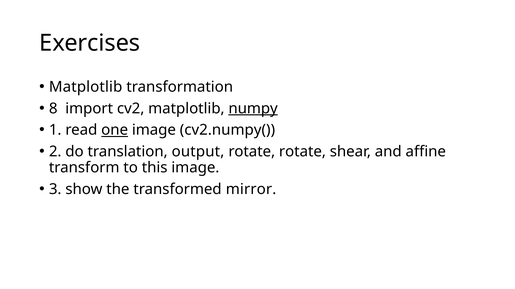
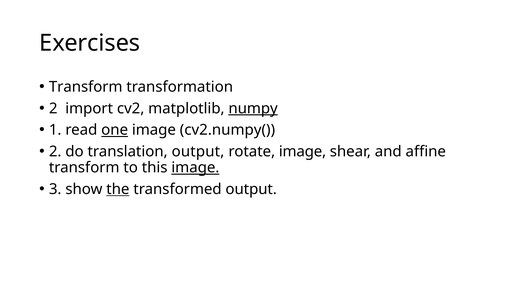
Matplotlib at (86, 87): Matplotlib -> Transform
8 at (53, 109): 8 -> 2
rotate rotate: rotate -> image
image at (195, 168) underline: none -> present
the underline: none -> present
transformed mirror: mirror -> output
